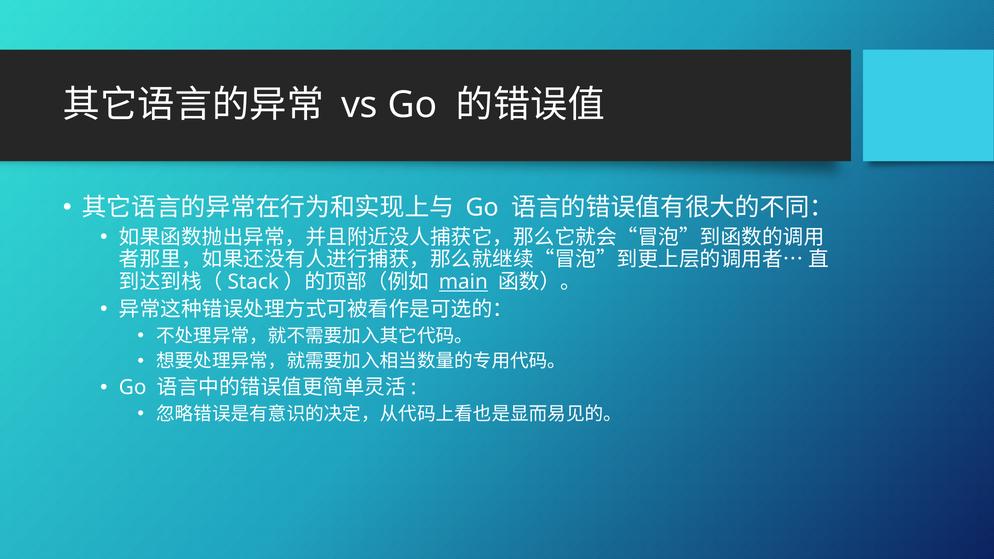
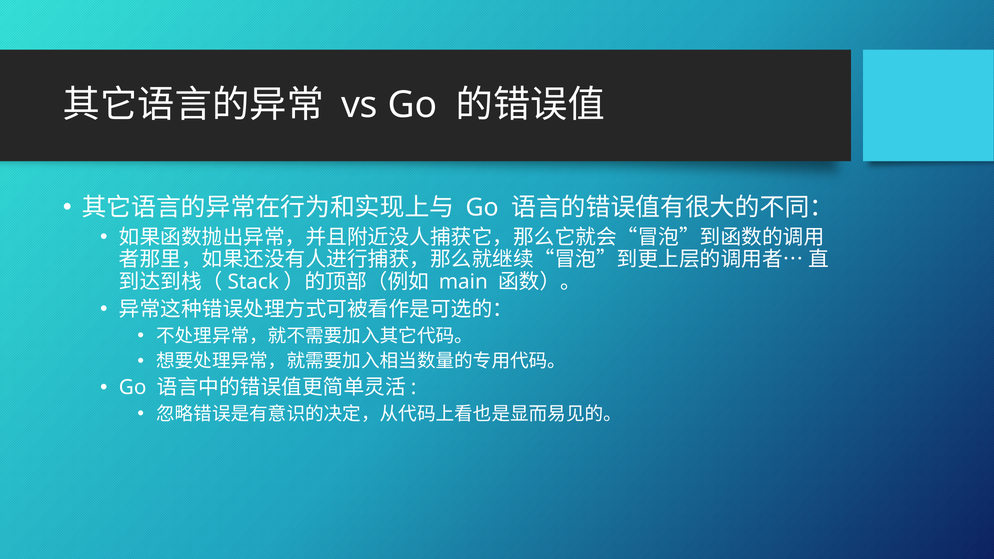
main underline: present -> none
